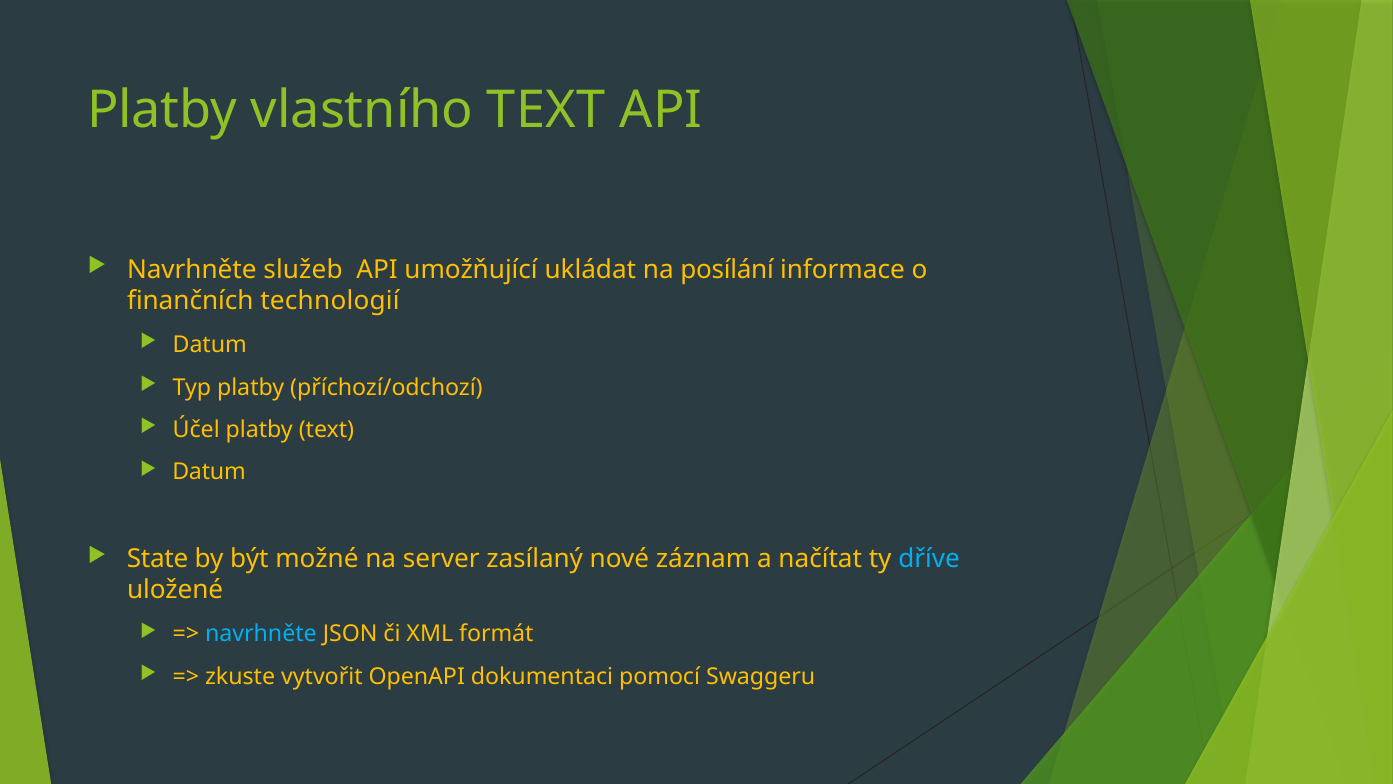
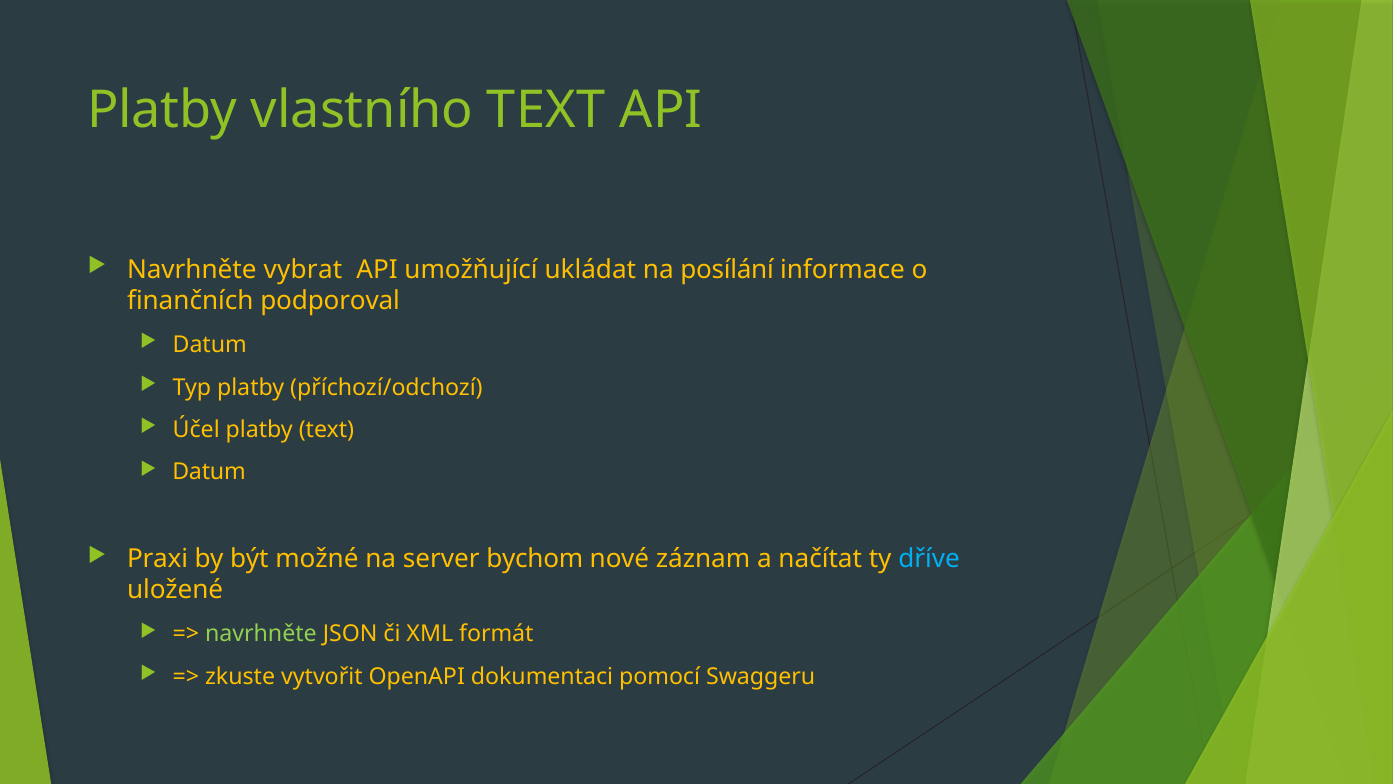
služeb: služeb -> vybrat
technologií: technologií -> podporoval
State: State -> Praxi
zasílaný: zasílaný -> bychom
navrhněte at (261, 634) colour: light blue -> light green
